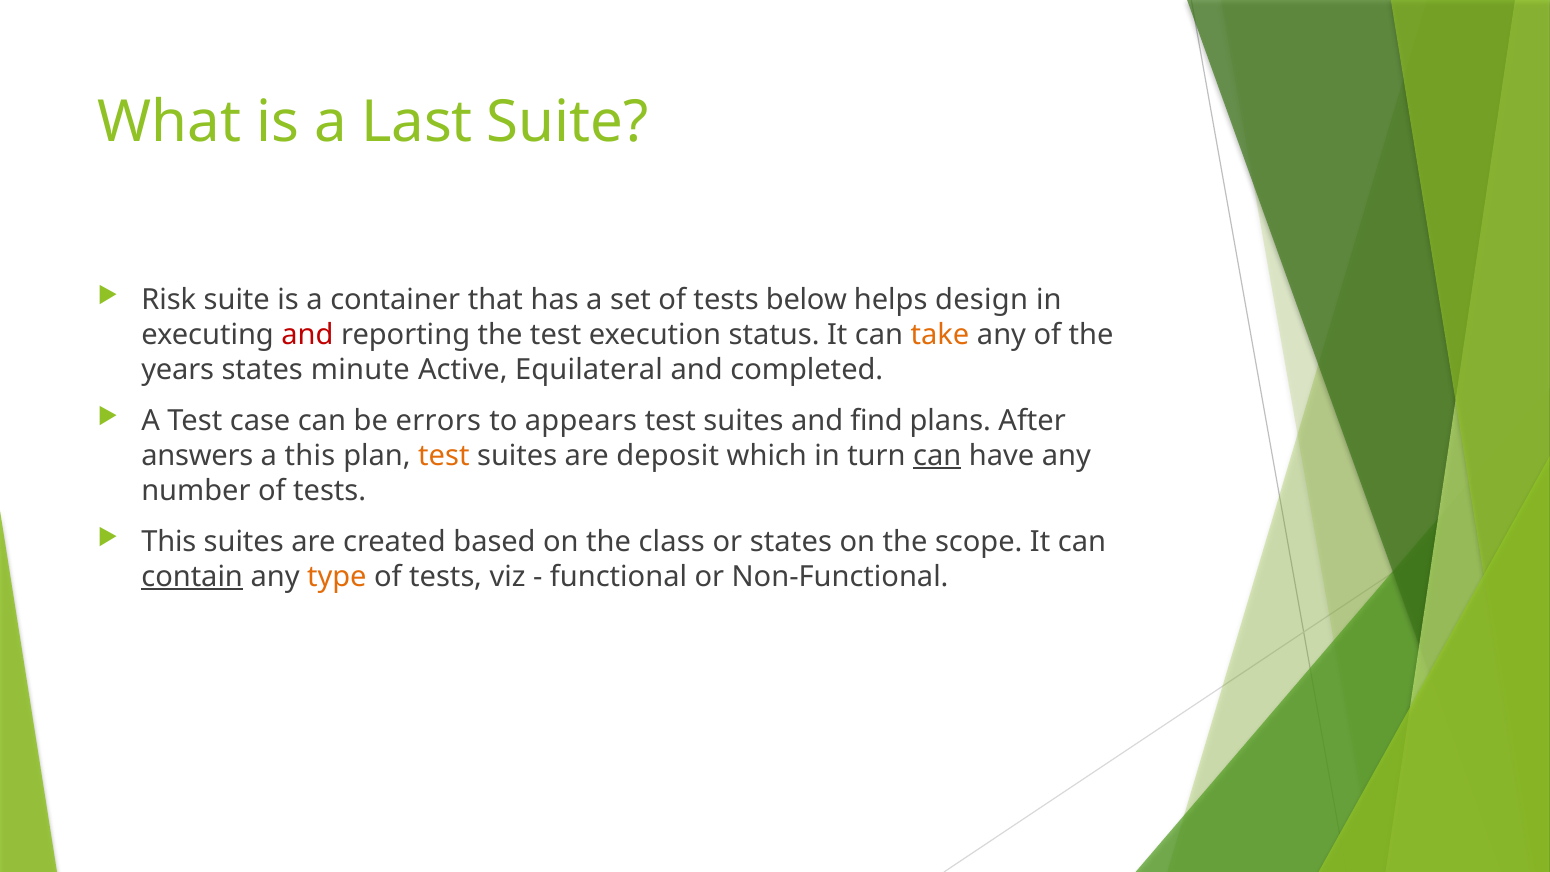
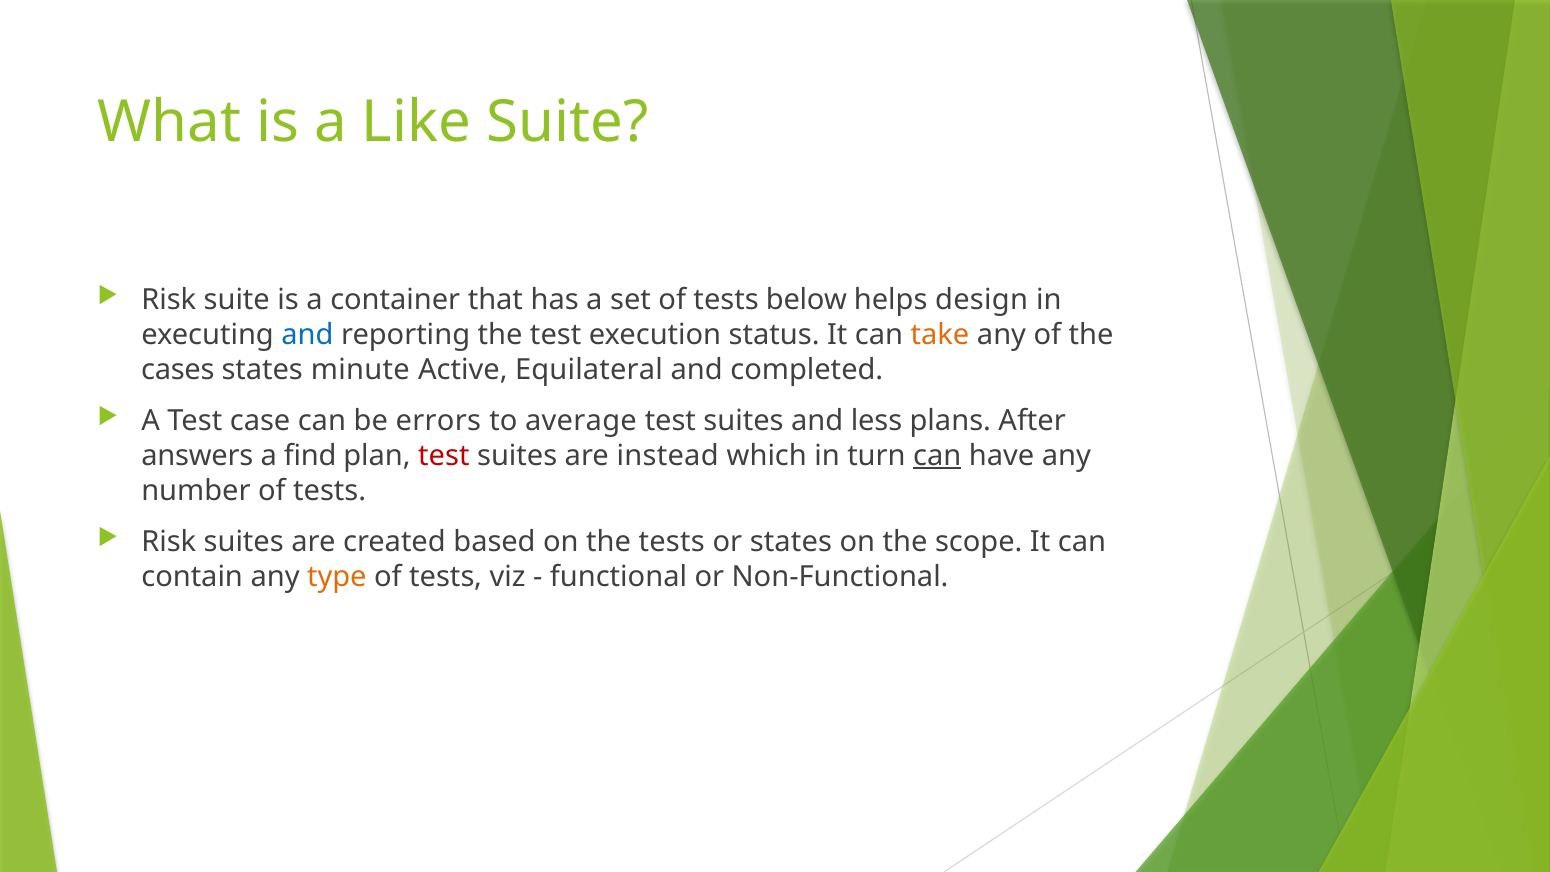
Last: Last -> Like
and at (307, 335) colour: red -> blue
years: years -> cases
appears: appears -> average
find: find -> less
a this: this -> find
test at (444, 456) colour: orange -> red
deposit: deposit -> instead
This at (169, 542): This -> Risk
the class: class -> tests
contain underline: present -> none
